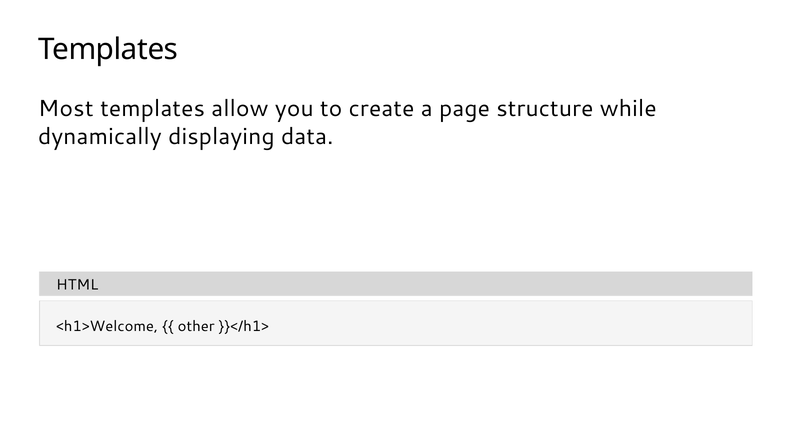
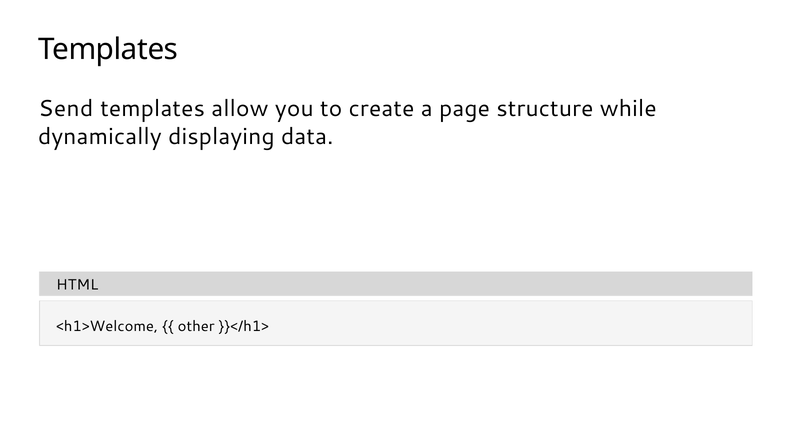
Most: Most -> Send
